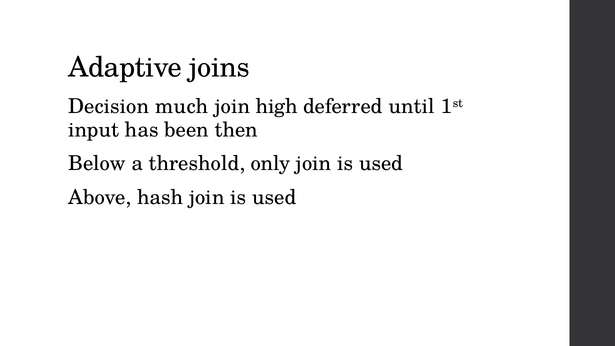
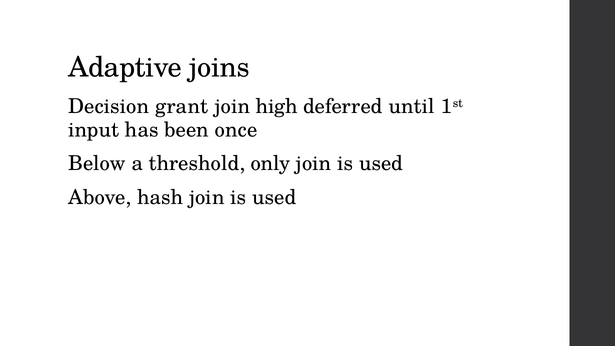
much: much -> grant
then: then -> once
